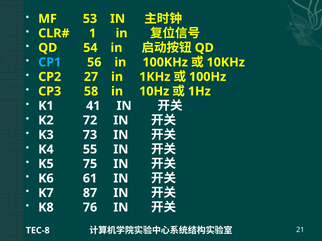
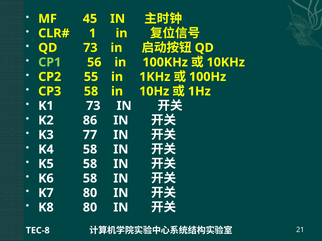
53: 53 -> 45
QD 54: 54 -> 73
CP1 colour: light blue -> light green
27: 27 -> 55
K1 41: 41 -> 73
72: 72 -> 86
73: 73 -> 77
K4 55: 55 -> 58
K5 75: 75 -> 58
K6 61: 61 -> 58
K7 87: 87 -> 80
K8 76: 76 -> 80
